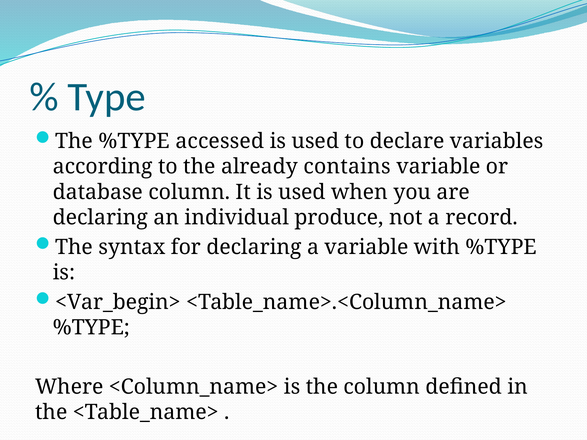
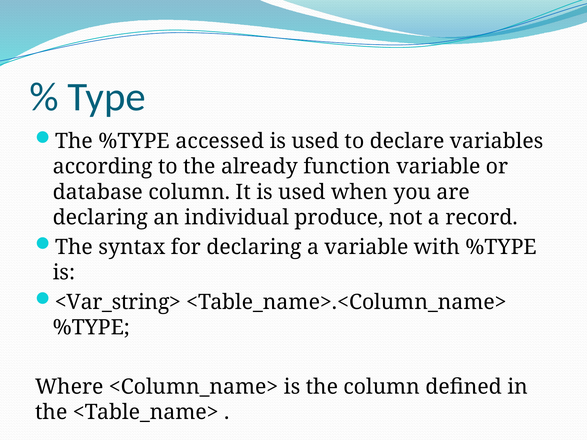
contains: contains -> function
<Var_begin>: <Var_begin> -> <Var_string>
